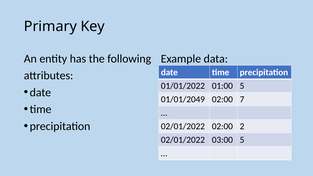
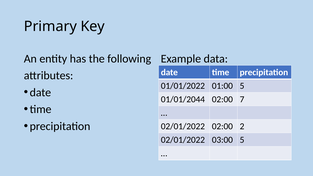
01/01/2049: 01/01/2049 -> 01/01/2044
